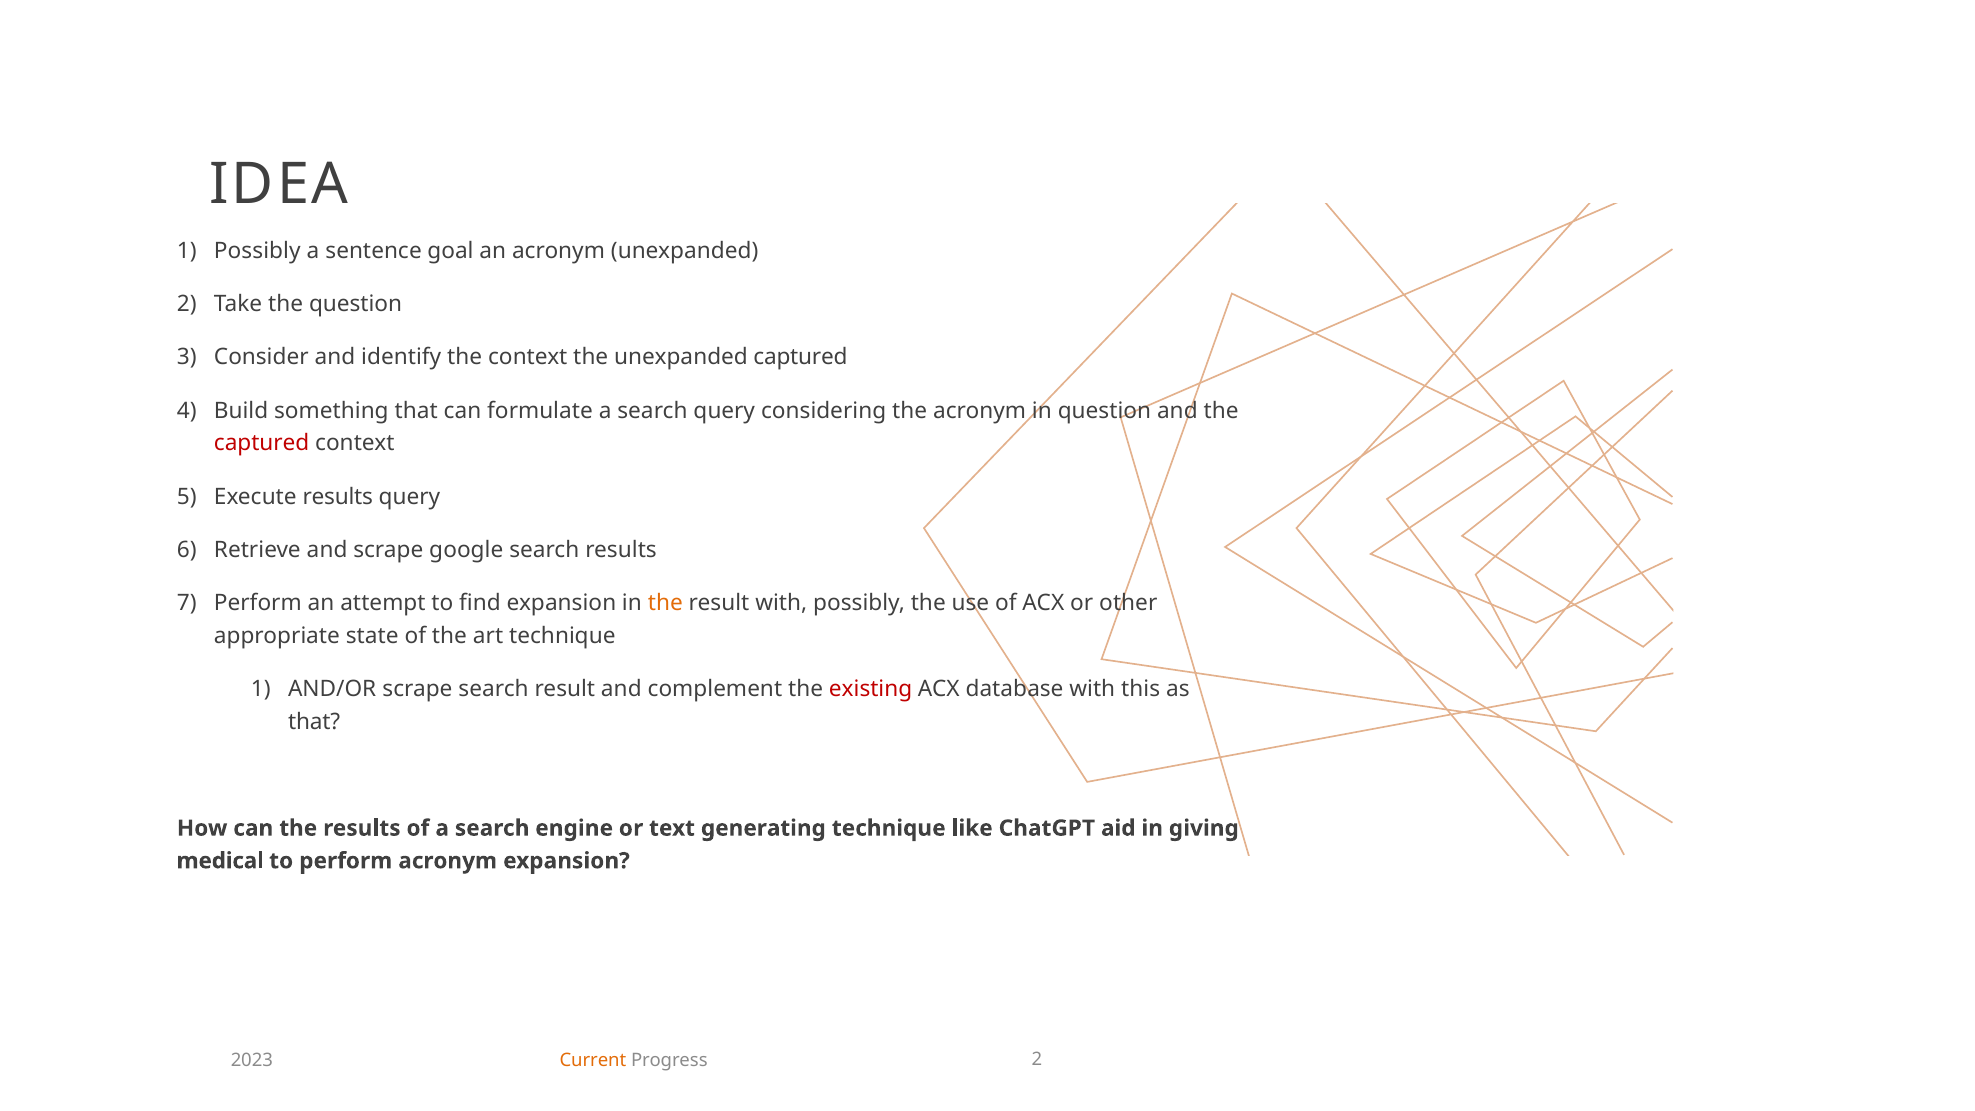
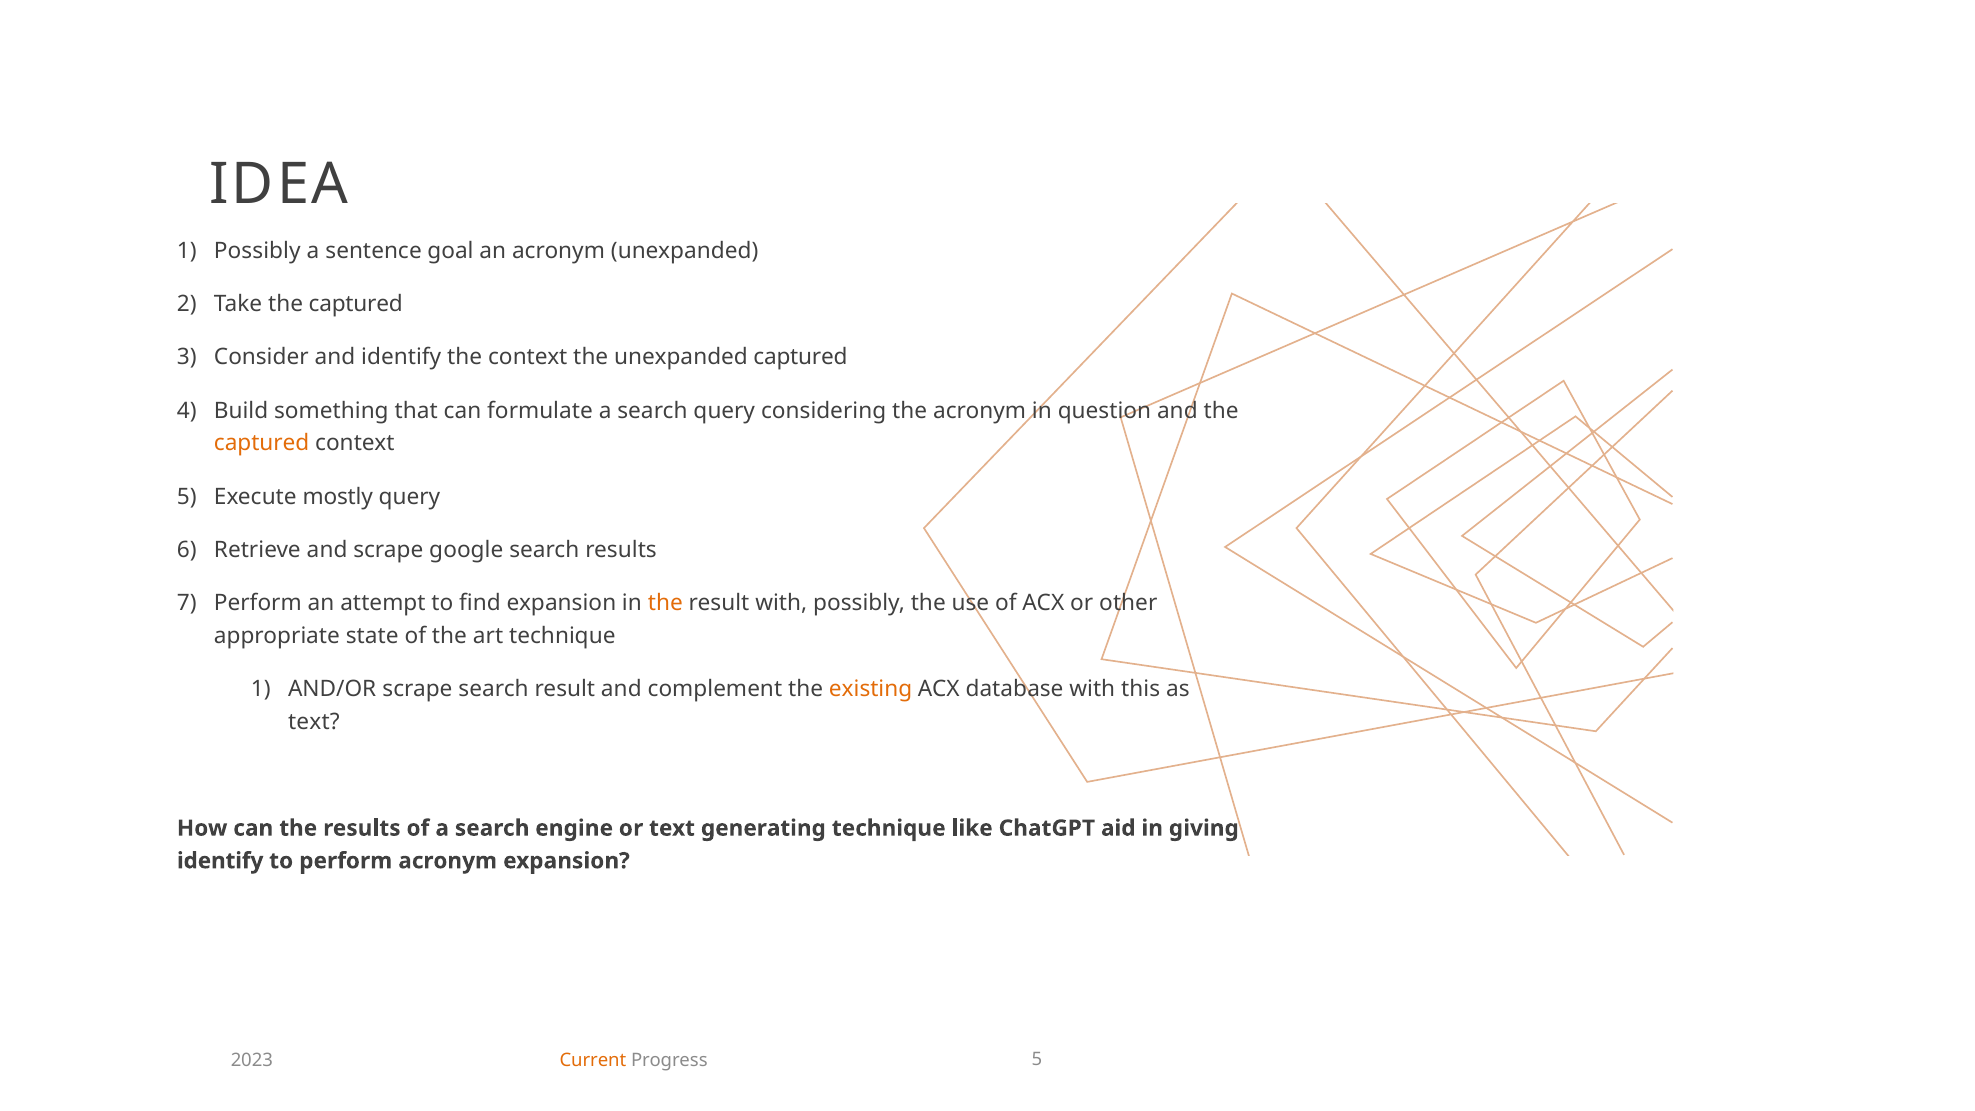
Take the question: question -> captured
captured at (262, 443) colour: red -> orange
Execute results: results -> mostly
existing colour: red -> orange
that at (314, 722): that -> text
medical at (220, 861): medical -> identify
Progress 2: 2 -> 5
